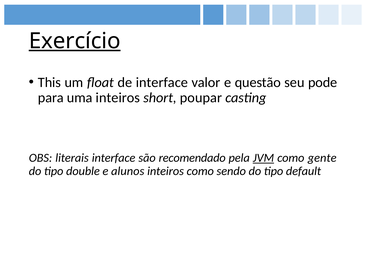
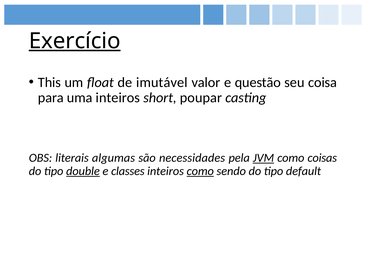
de interface: interface -> imutável
pode: pode -> coisa
literais interface: interface -> algumas
recomendado: recomendado -> necessidades
gente: gente -> coisas
double underline: none -> present
alunos: alunos -> classes
como at (200, 171) underline: none -> present
